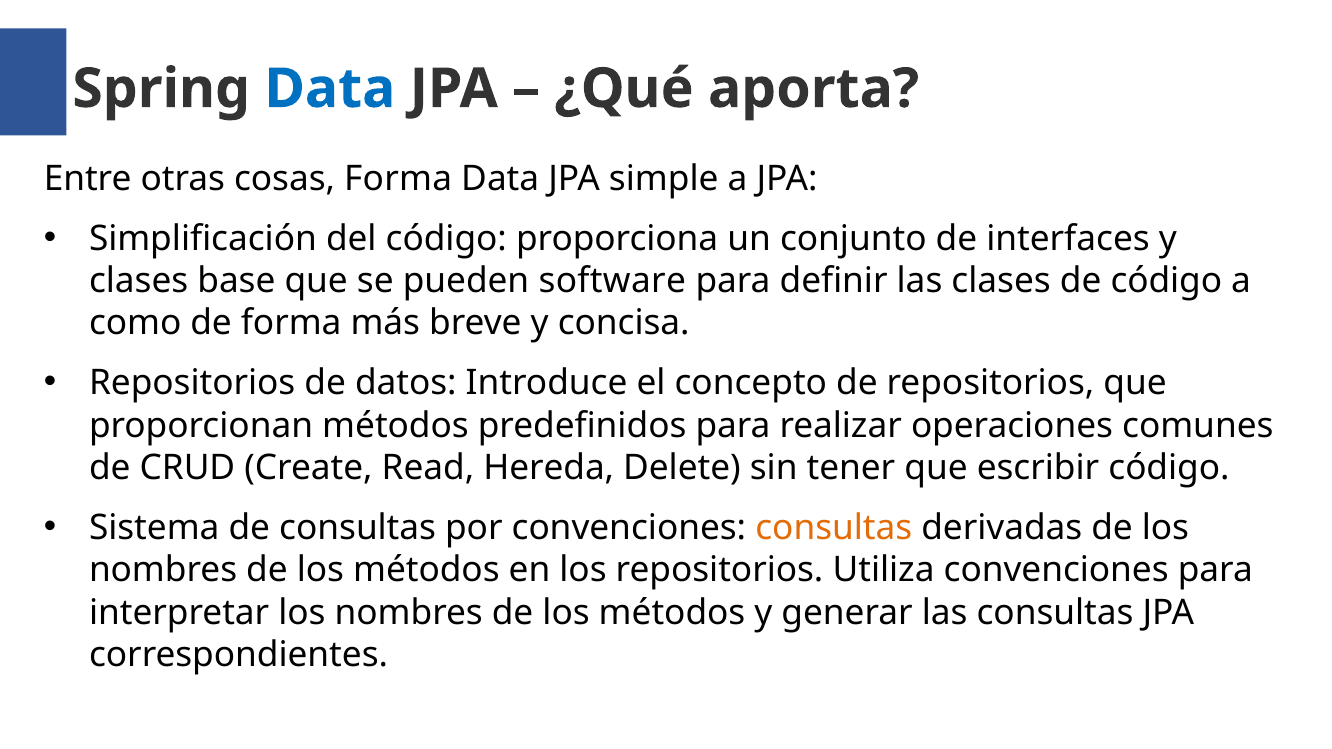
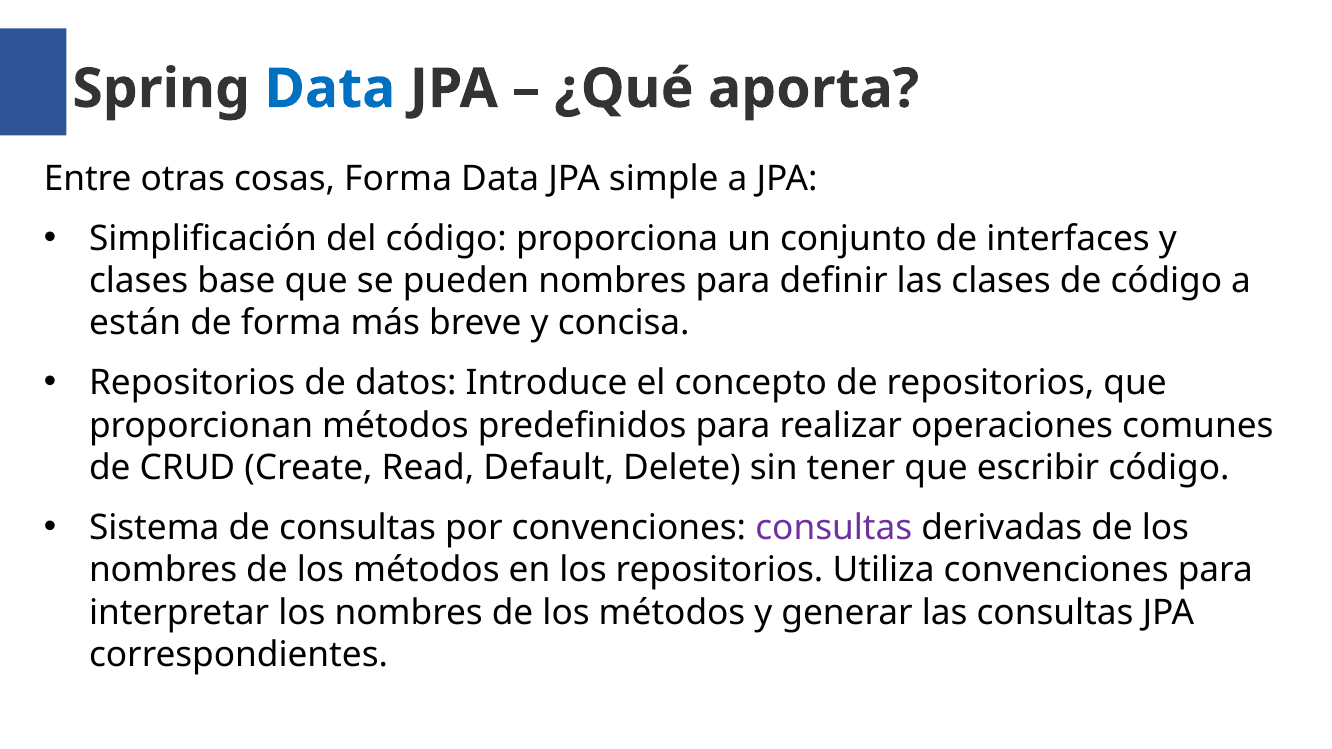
pueden software: software -> nombres
como: como -> están
Hereda: Hereda -> Default
consultas at (834, 528) colour: orange -> purple
